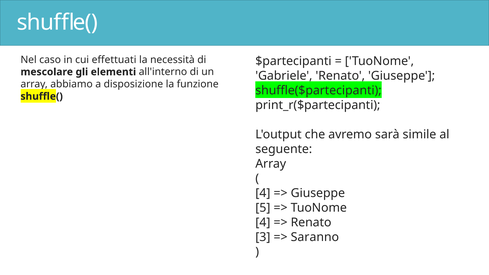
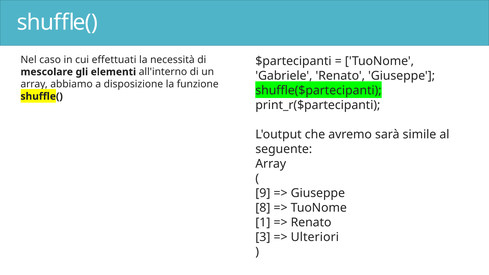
4 at (263, 193): 4 -> 9
5: 5 -> 8
4 at (263, 222): 4 -> 1
Saranno: Saranno -> Ulteriori
